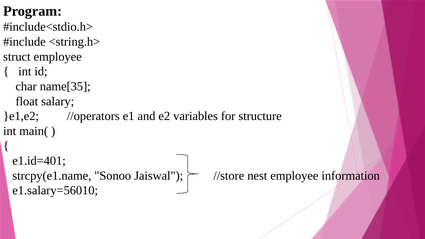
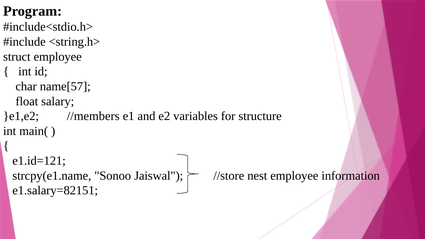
name[35: name[35 -> name[57
//operators: //operators -> //members
e1.id=401: e1.id=401 -> e1.id=121
e1.salary=56010: e1.salary=56010 -> e1.salary=82151
